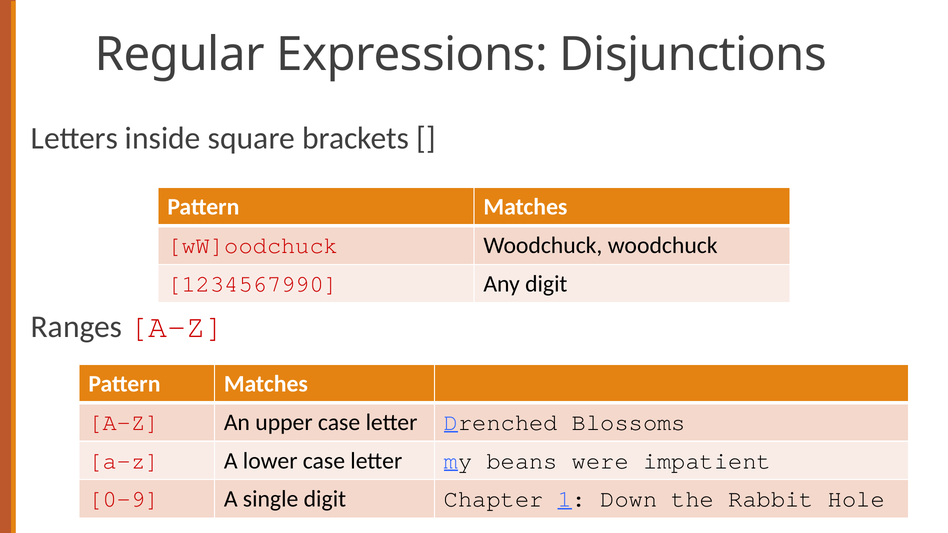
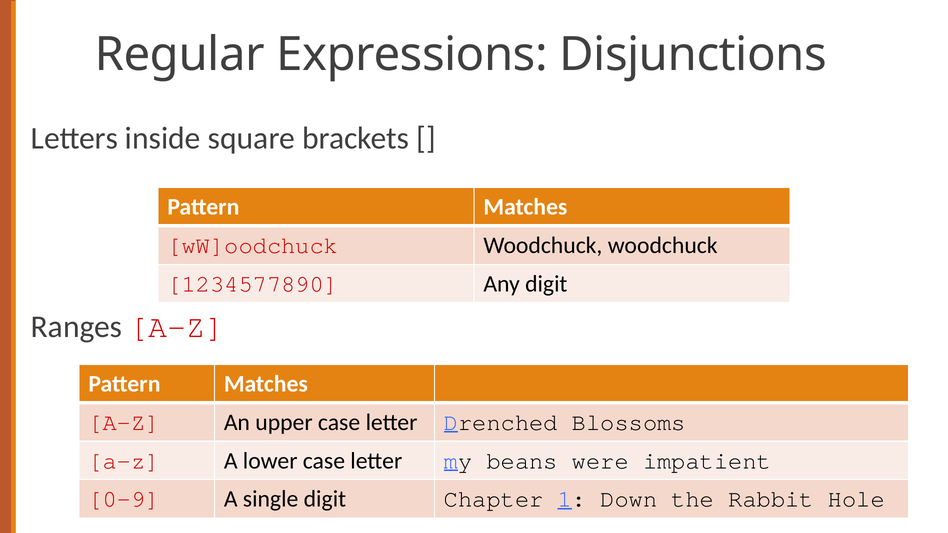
1234567990: 1234567990 -> 1234577890
